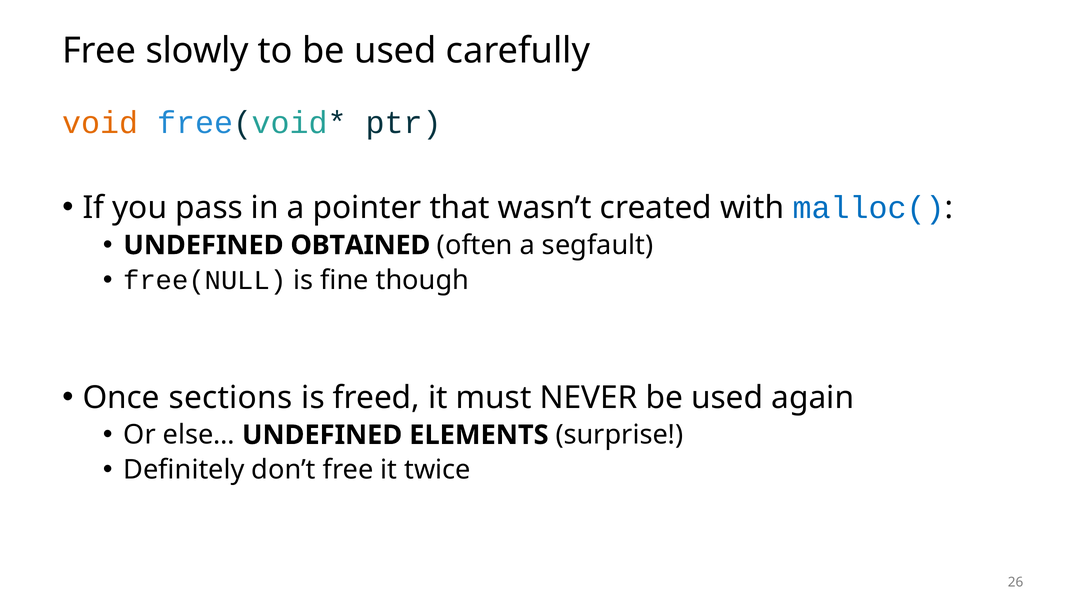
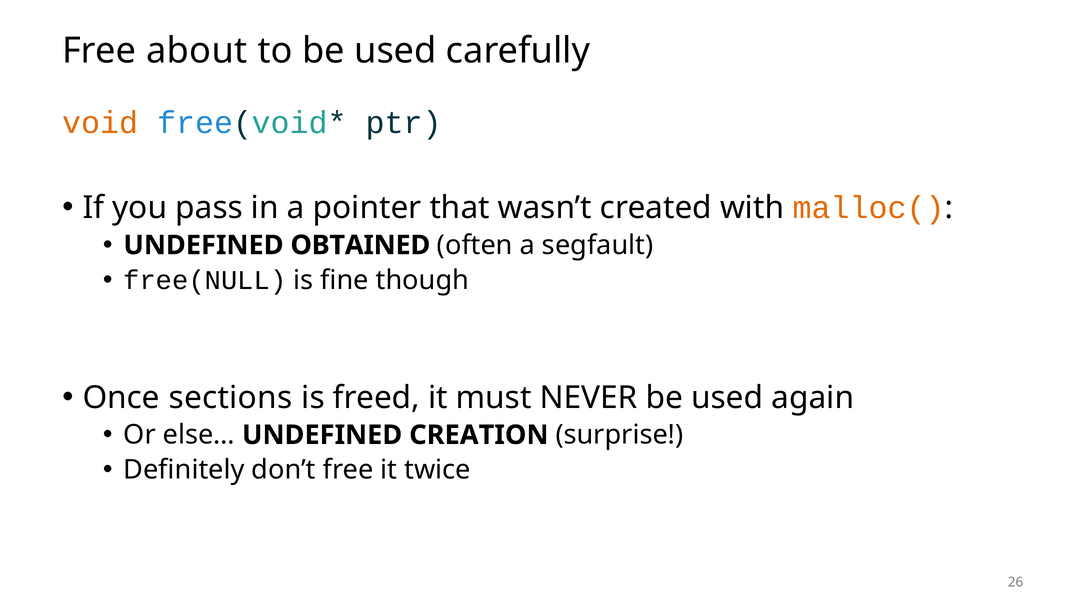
slowly: slowly -> about
malloc( colour: blue -> orange
ELEMENTS: ELEMENTS -> CREATION
